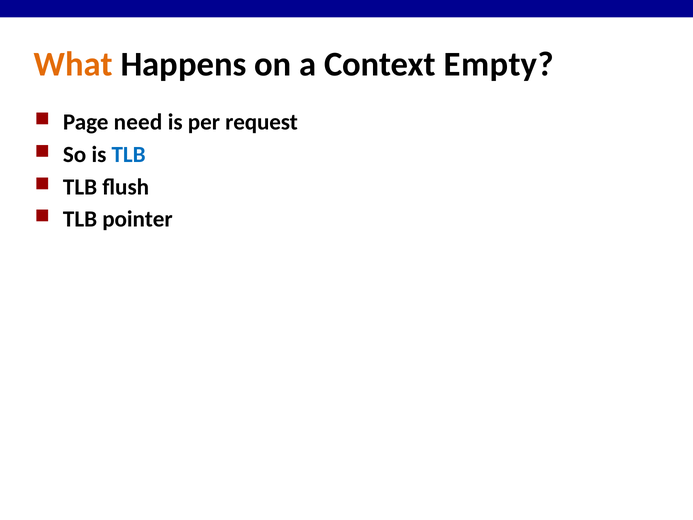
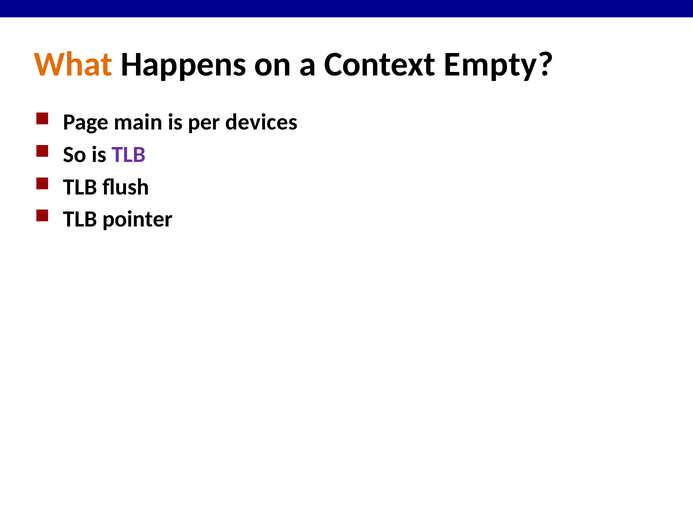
need: need -> main
request: request -> devices
TLB at (129, 155) colour: blue -> purple
